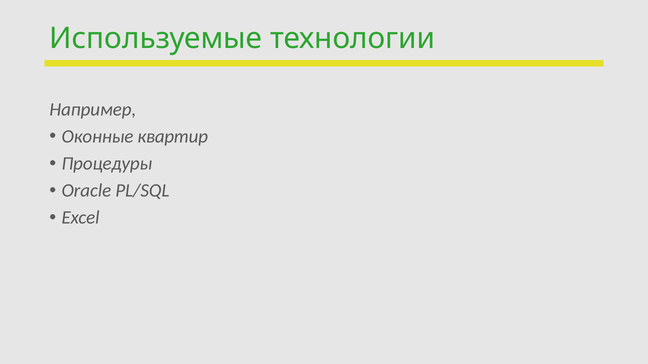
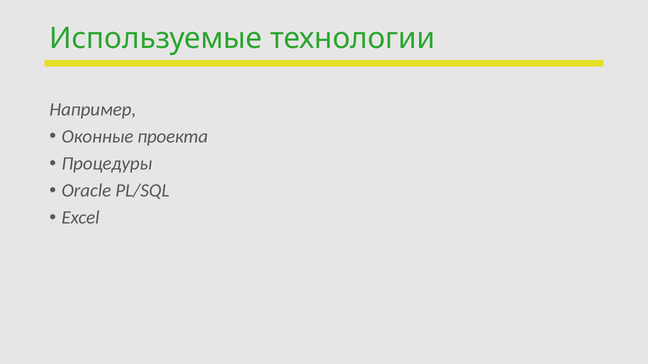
квартир: квартир -> проекта
